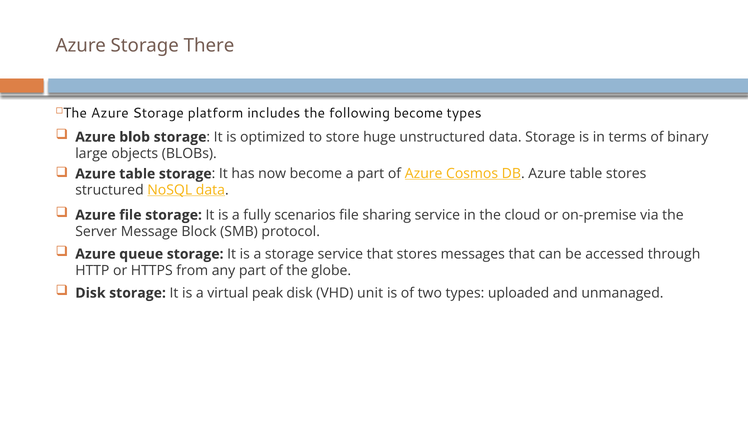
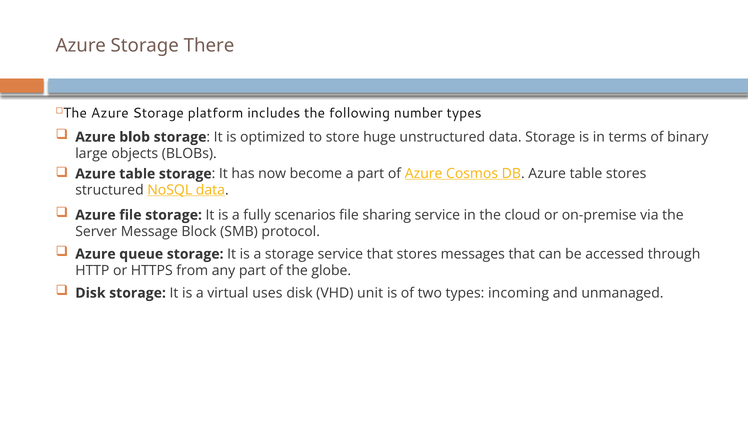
following become: become -> number
peak: peak -> uses
uploaded: uploaded -> incoming
